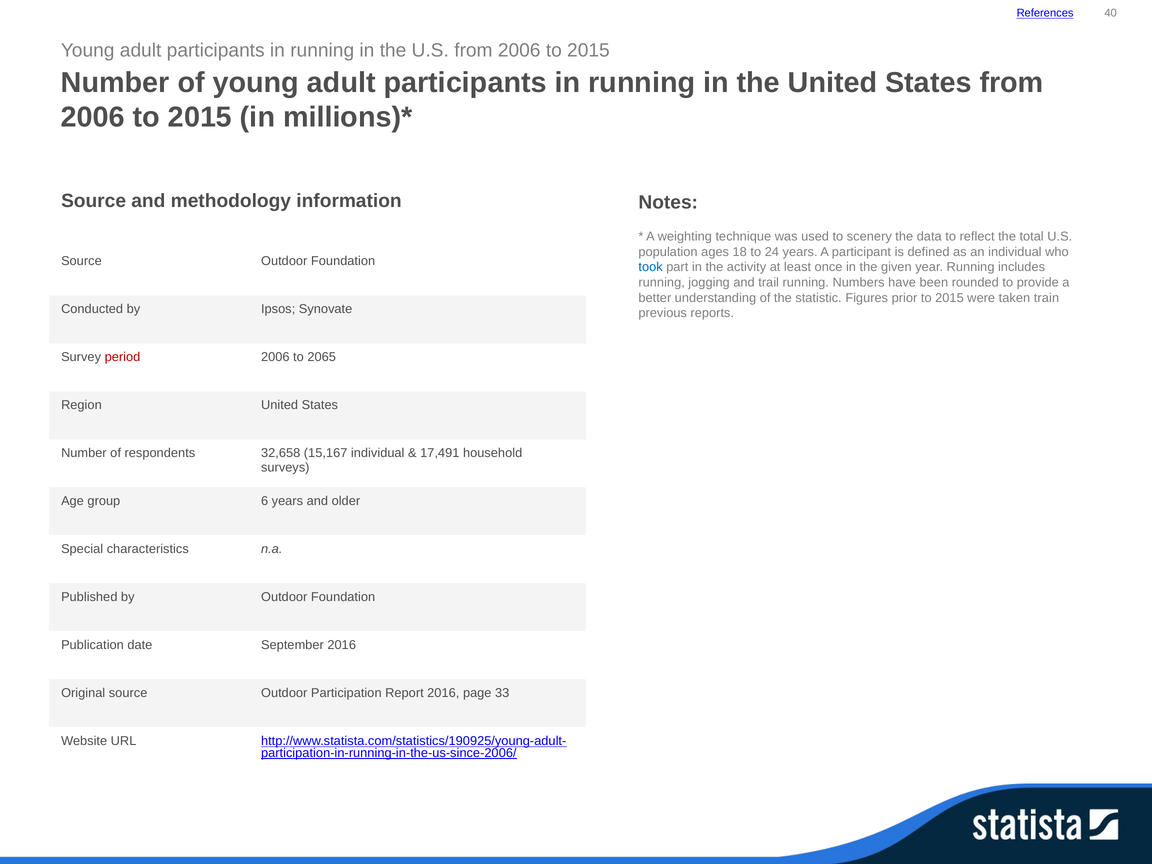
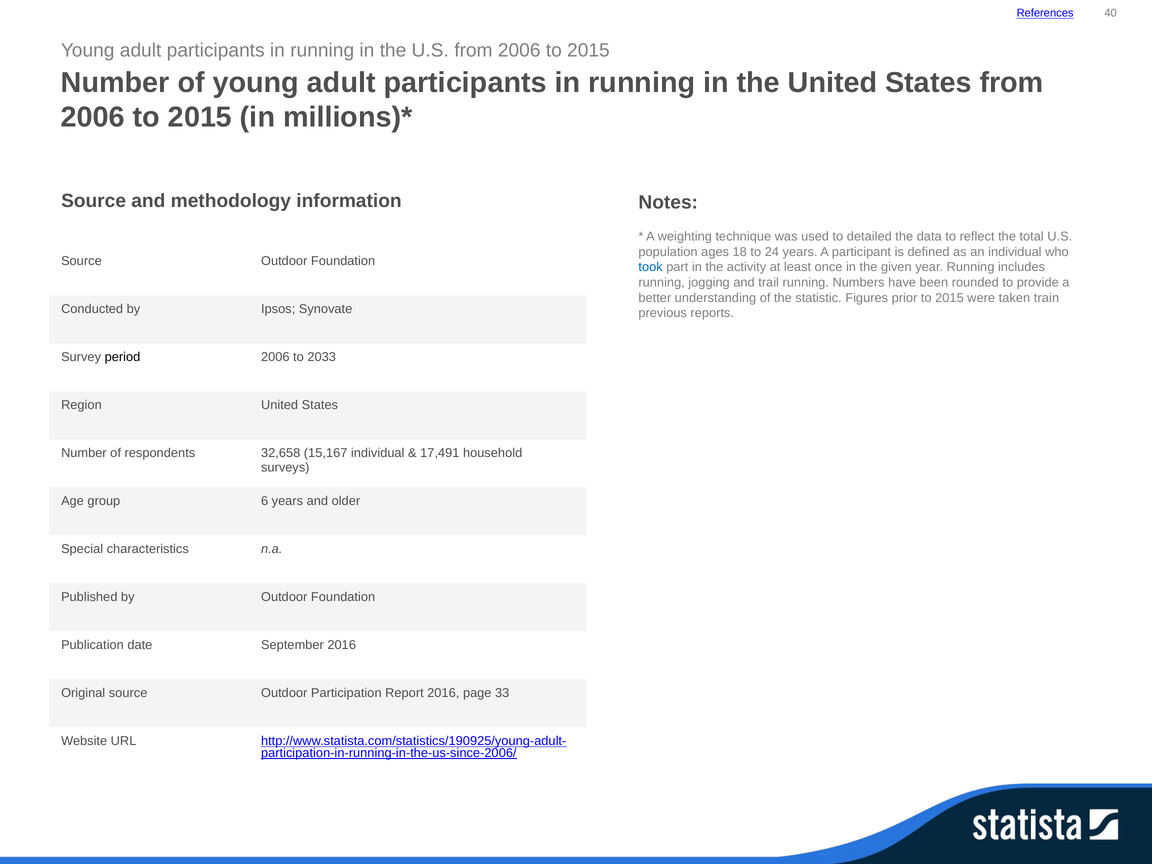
scenery: scenery -> detailed
period colour: red -> black
2065: 2065 -> 2033
